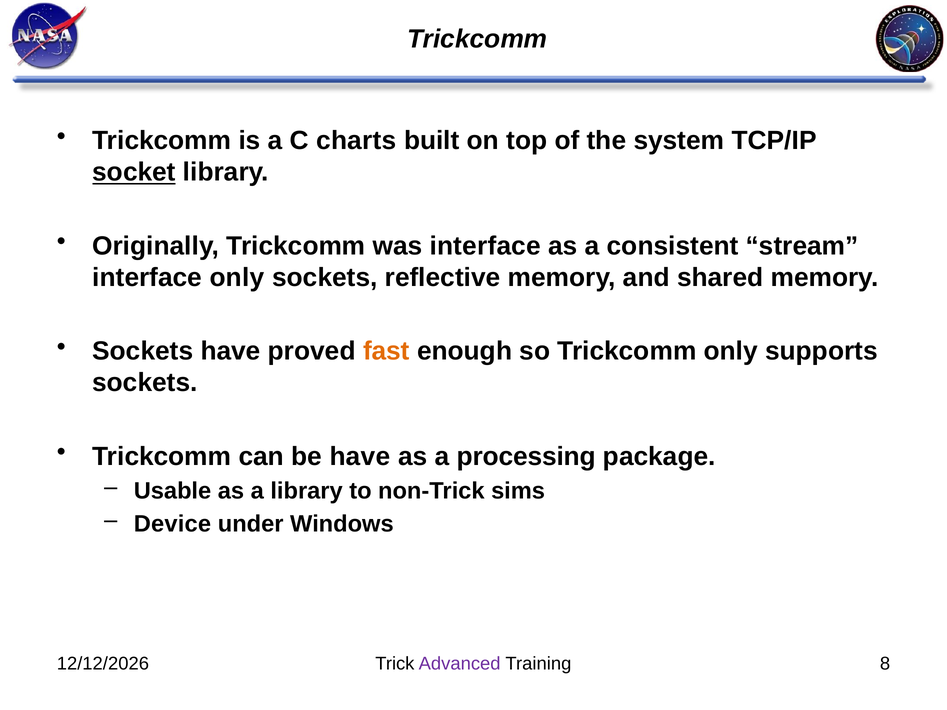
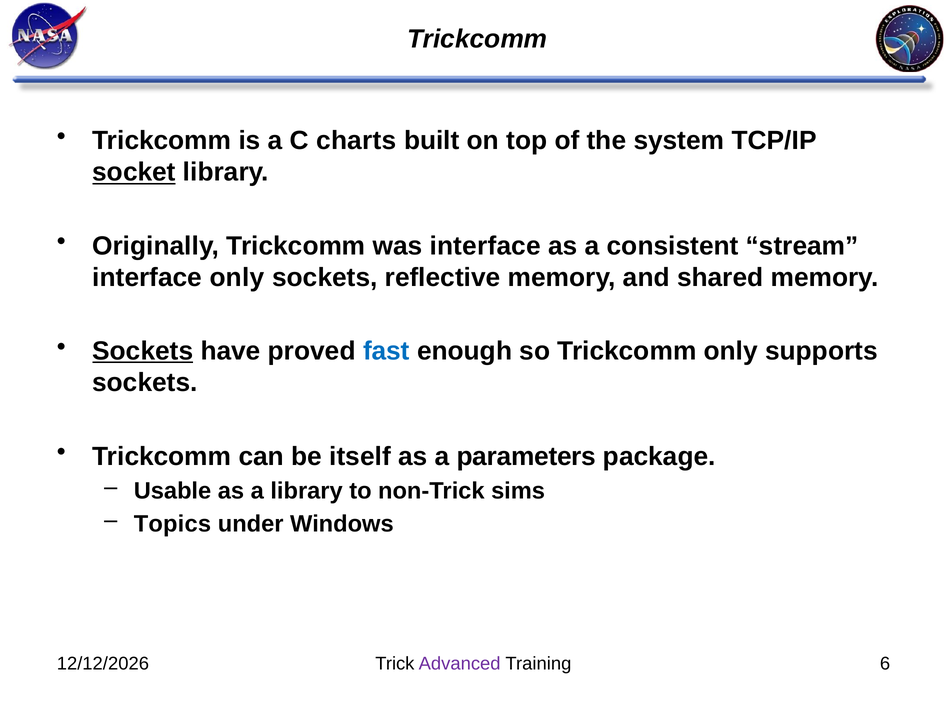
Sockets at (143, 351) underline: none -> present
fast colour: orange -> blue
be have: have -> itself
processing: processing -> parameters
Device: Device -> Topics
8: 8 -> 6
